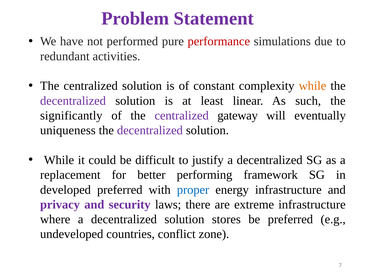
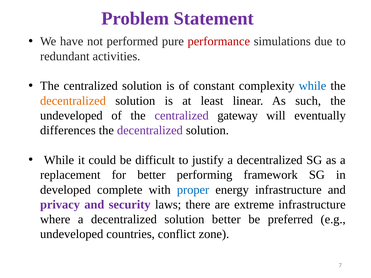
while at (313, 86) colour: orange -> blue
decentralized at (73, 101) colour: purple -> orange
significantly at (71, 116): significantly -> undeveloped
uniqueness: uniqueness -> differences
developed preferred: preferred -> complete
solution stores: stores -> better
